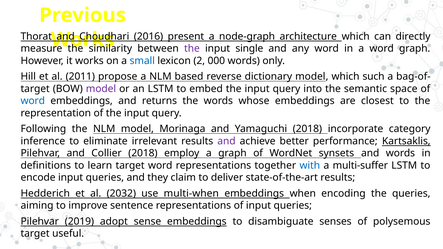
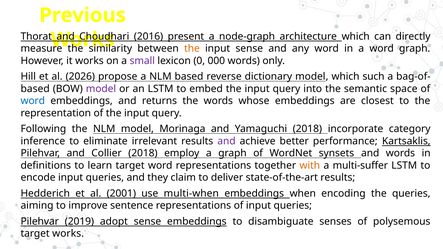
the at (192, 49) colour: purple -> orange
input single: single -> sense
small colour: blue -> purple
2: 2 -> 0
2011: 2011 -> 2026
target at (35, 89): target -> based
with colour: blue -> orange
2032: 2032 -> 2001
target useful: useful -> works
